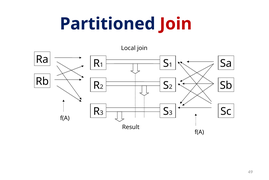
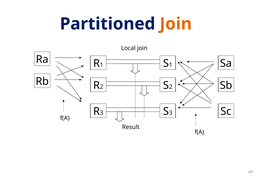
Join at (176, 24) colour: red -> orange
